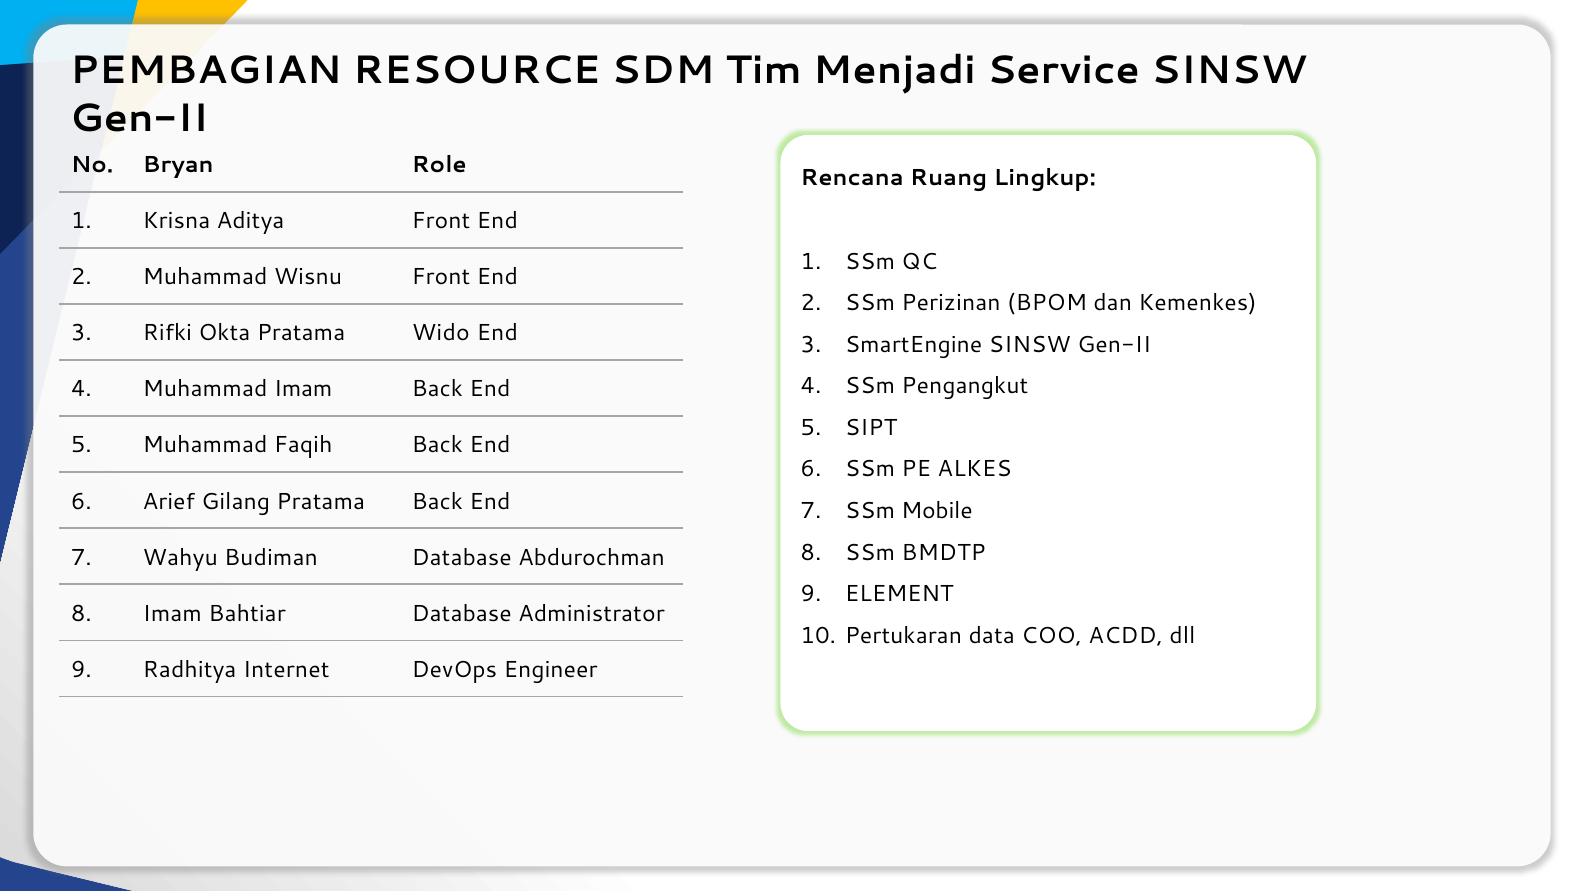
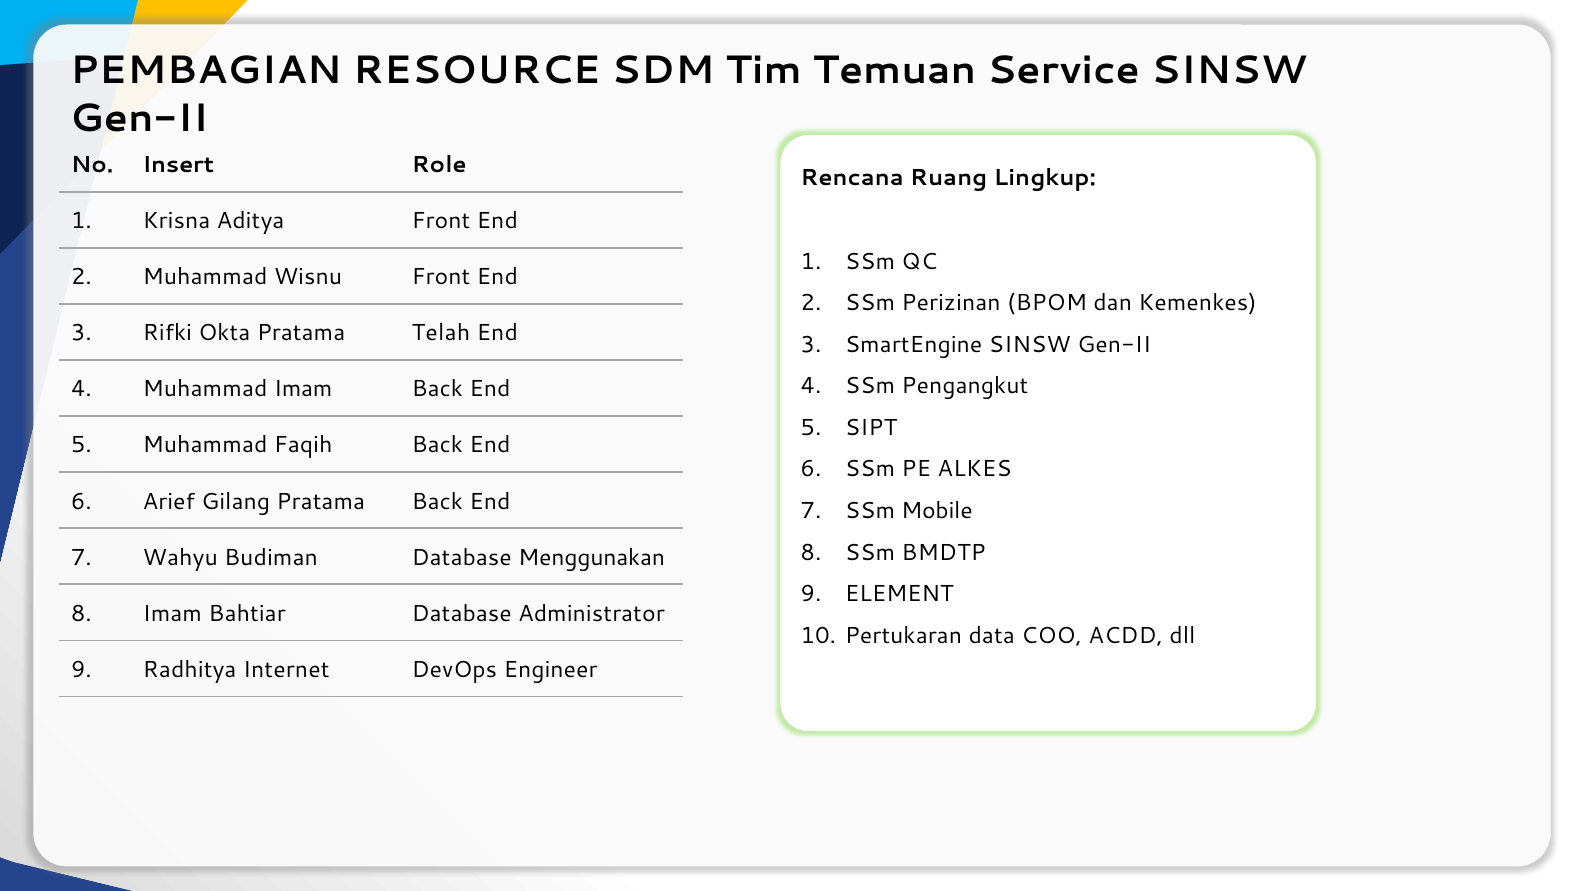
Menjadi: Menjadi -> Temuan
Bryan: Bryan -> Insert
Wido: Wido -> Telah
Abdurochman: Abdurochman -> Menggunakan
